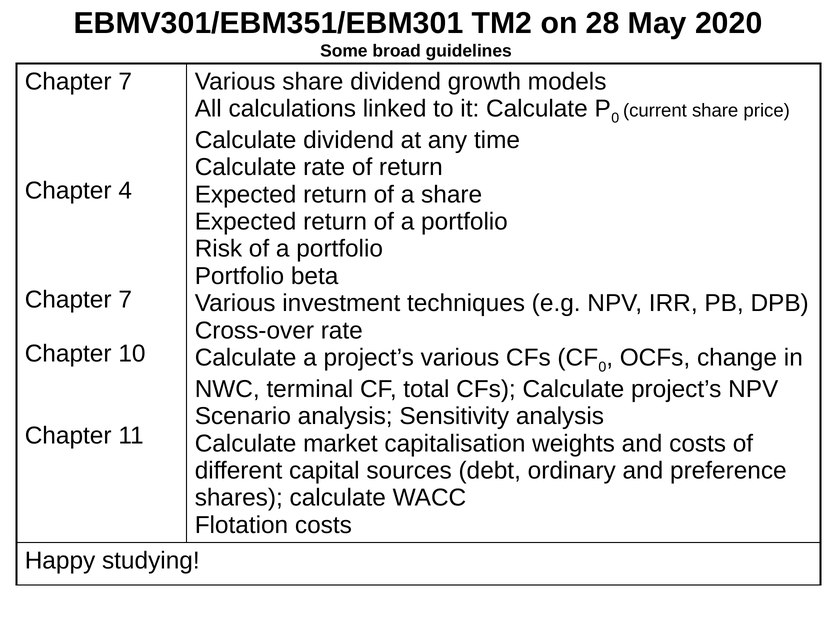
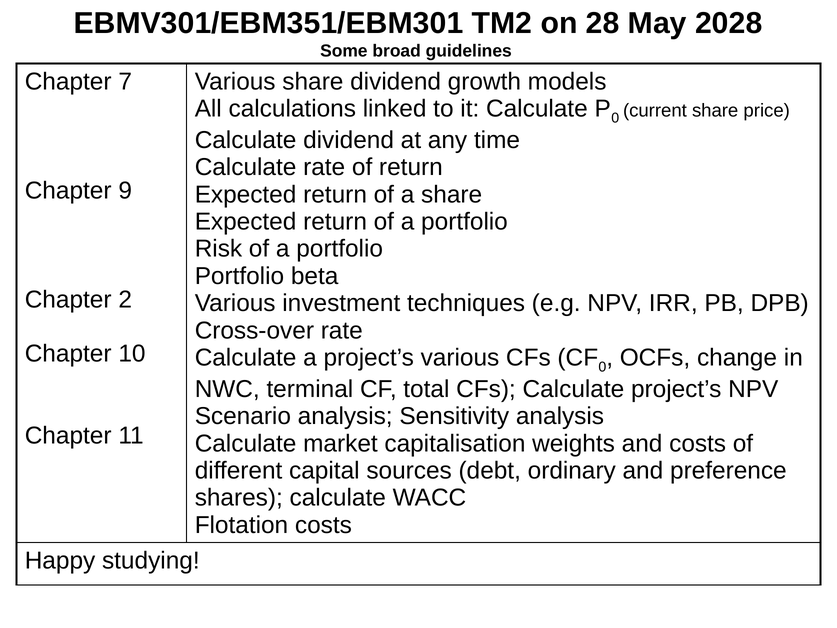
2020: 2020 -> 2028
4: 4 -> 9
7 at (125, 299): 7 -> 2
